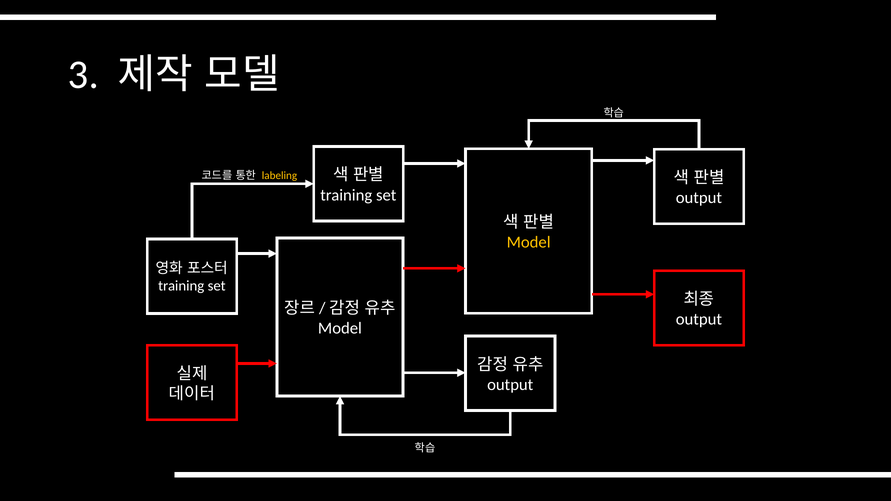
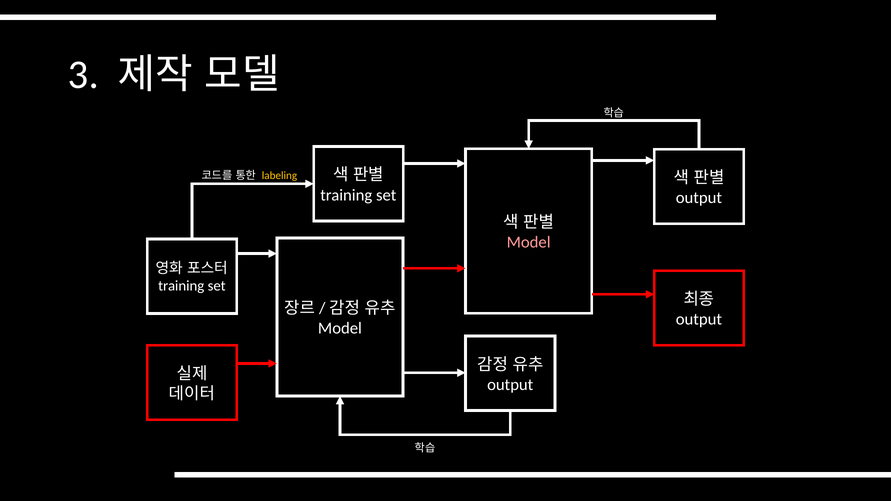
Model at (529, 242) colour: yellow -> pink
